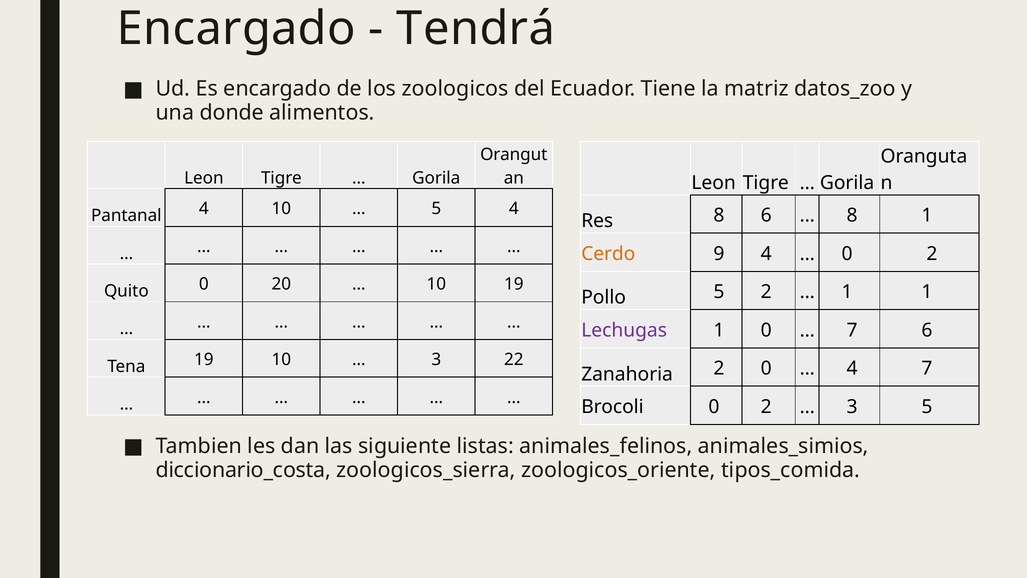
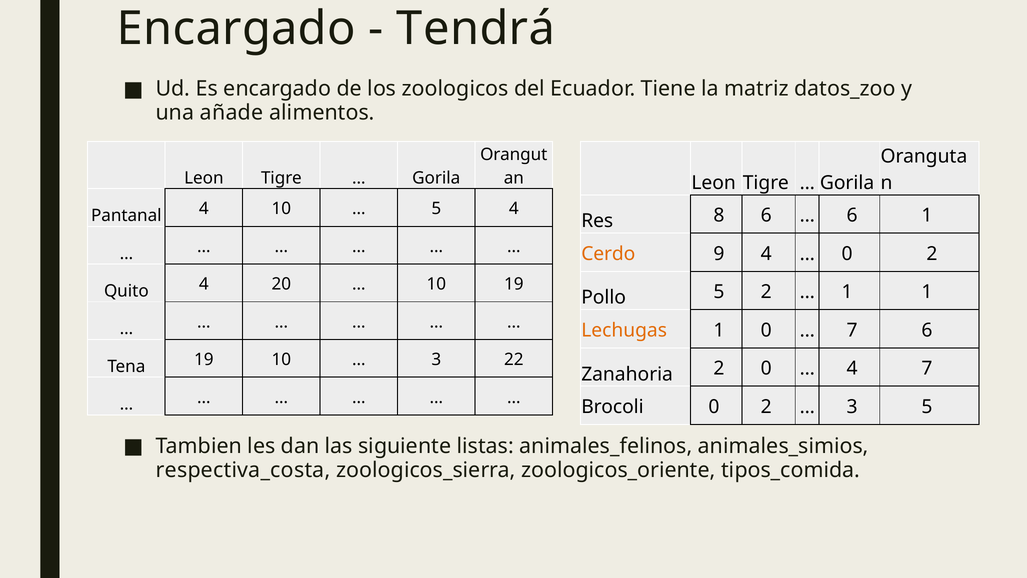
donde: donde -> añade
8 at (852, 215): 8 -> 6
0 at (204, 284): 0 -> 4
Lechugas colour: purple -> orange
diccionario_costa: diccionario_costa -> respectiva_costa
